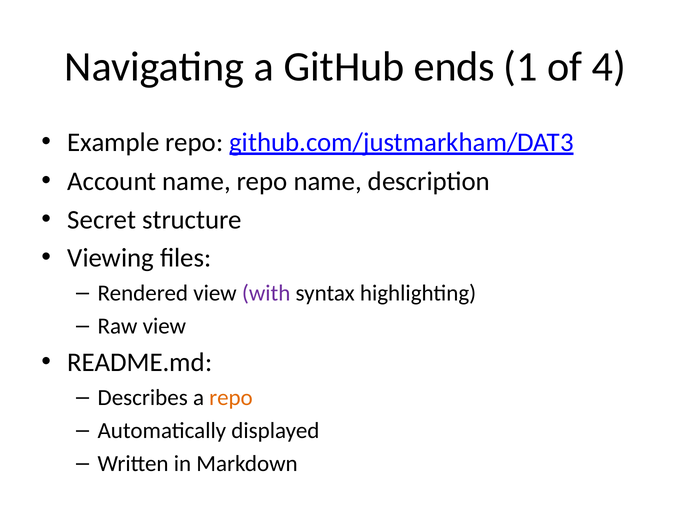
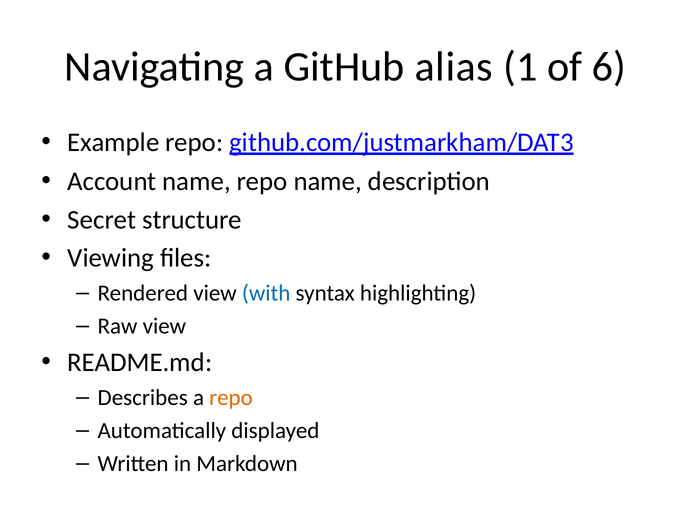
ends: ends -> alias
4: 4 -> 6
with colour: purple -> blue
